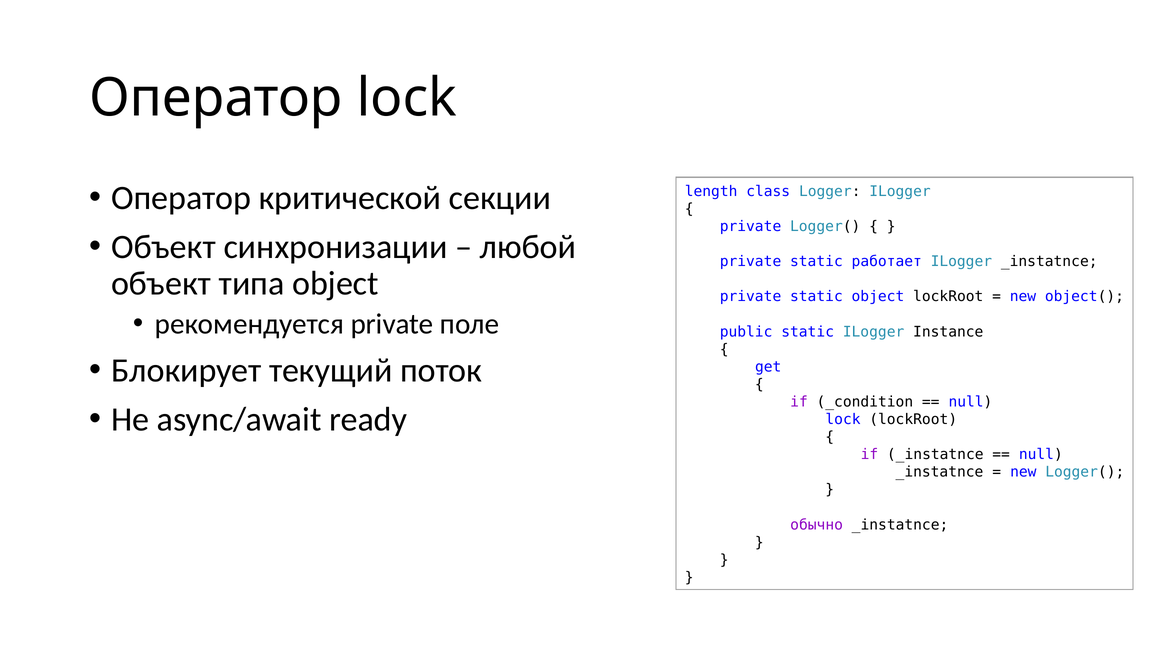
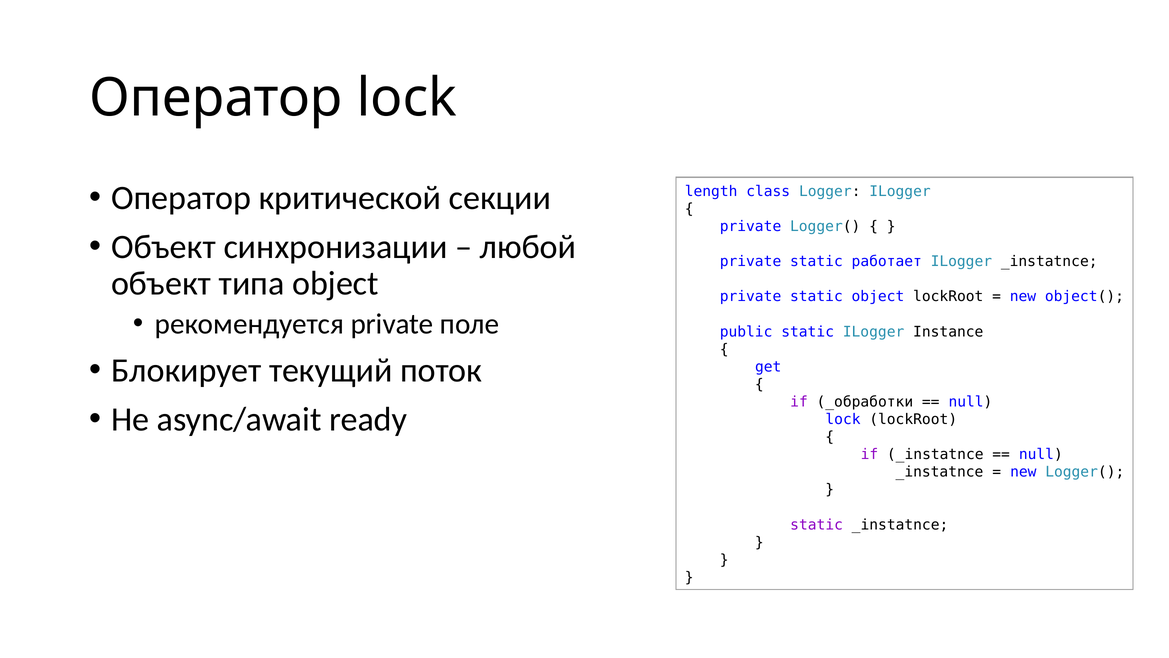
_condition: _condition -> _обработки
обычно at (817, 524): обычно -> static
